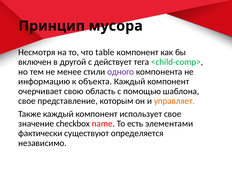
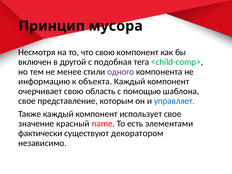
что table: table -> свою
действует: действует -> подобная
управляет colour: orange -> blue
checkbox: checkbox -> красный
определяется: определяется -> декоратором
